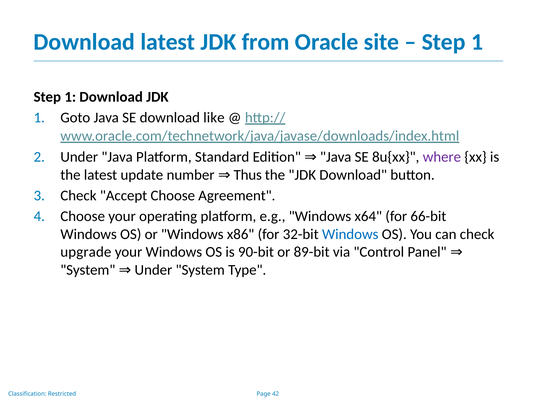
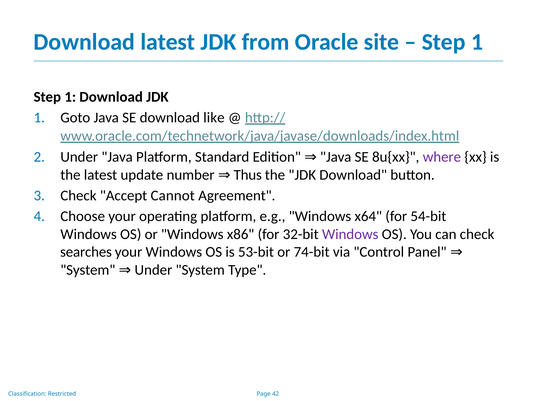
Accept Choose: Choose -> Cannot
66-bit: 66-bit -> 54-bit
Windows at (350, 234) colour: blue -> purple
upgrade: upgrade -> searches
90-bit: 90-bit -> 53-bit
89-bit: 89-bit -> 74-bit
